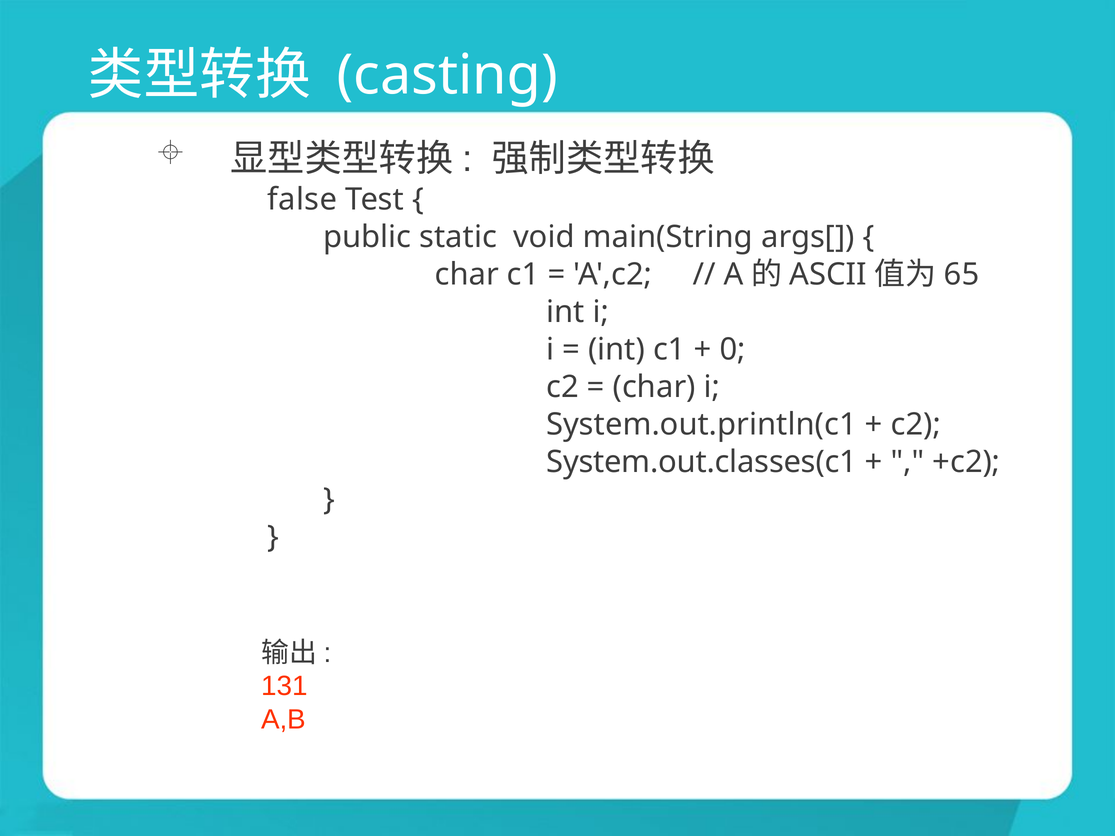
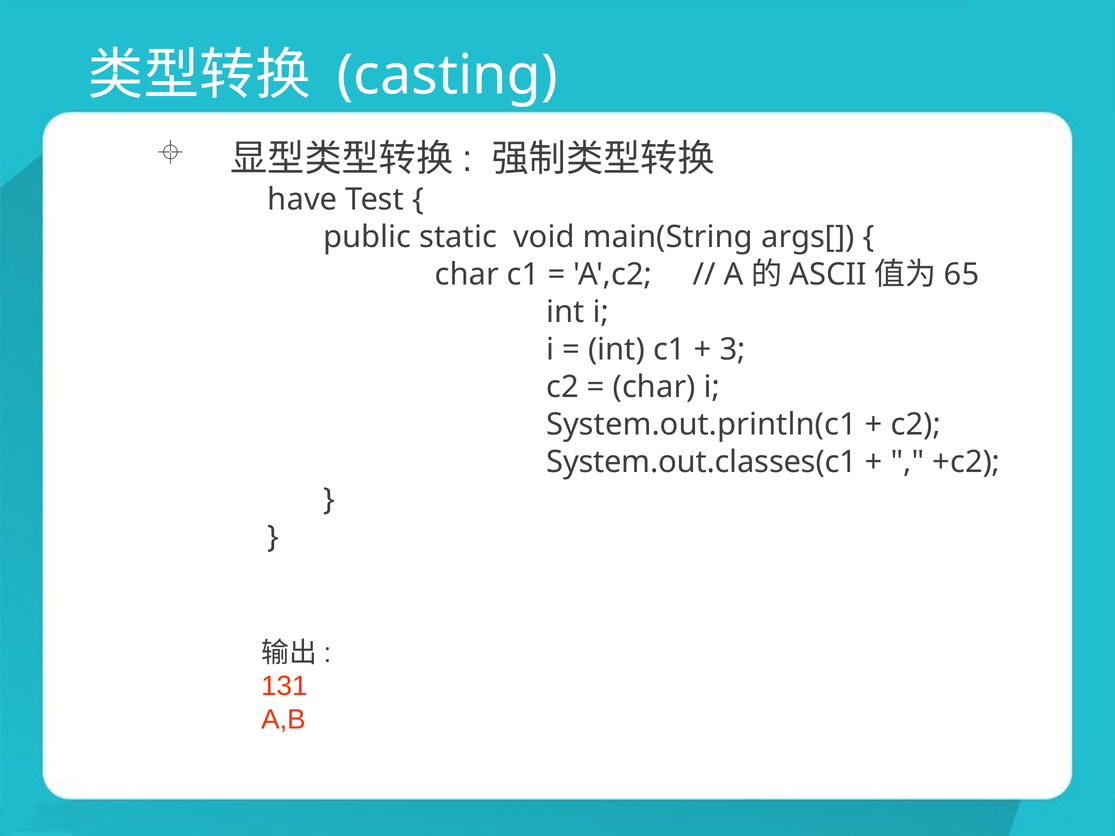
false: false -> have
0: 0 -> 3
